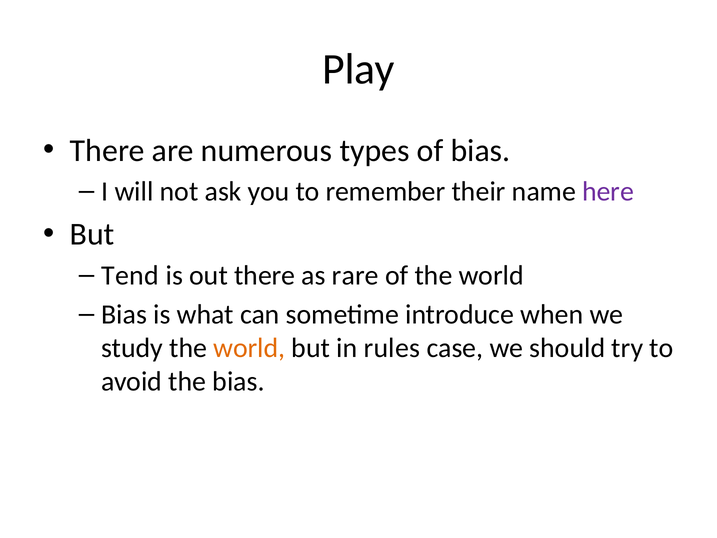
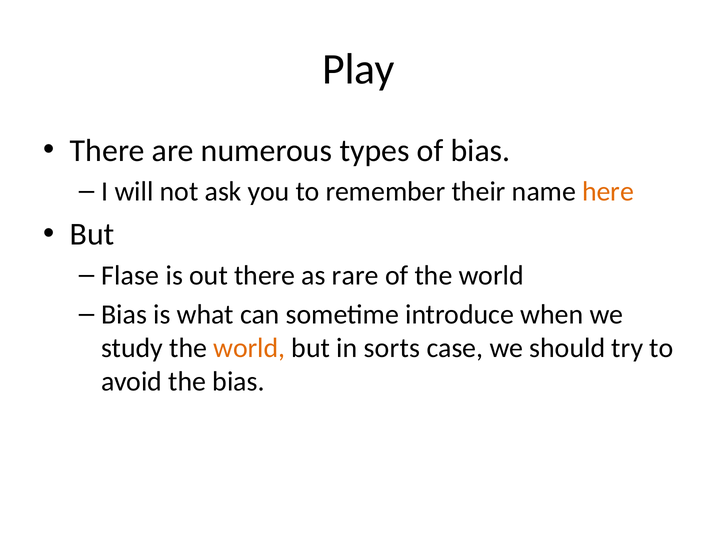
here colour: purple -> orange
Tend: Tend -> Flase
rules: rules -> sorts
